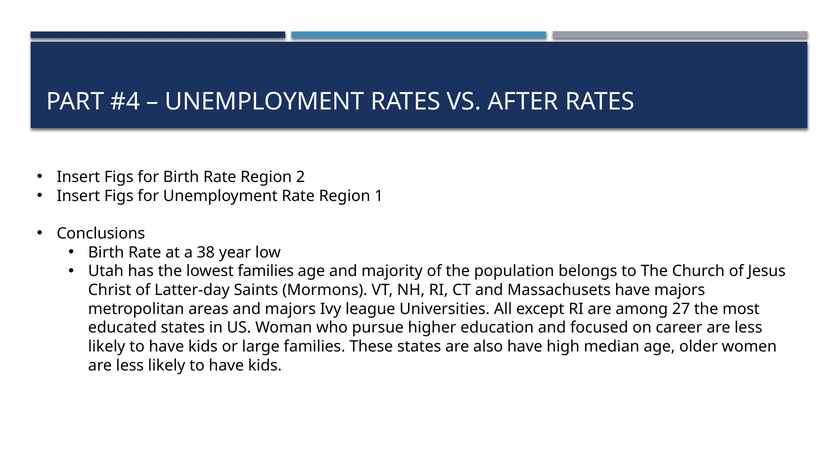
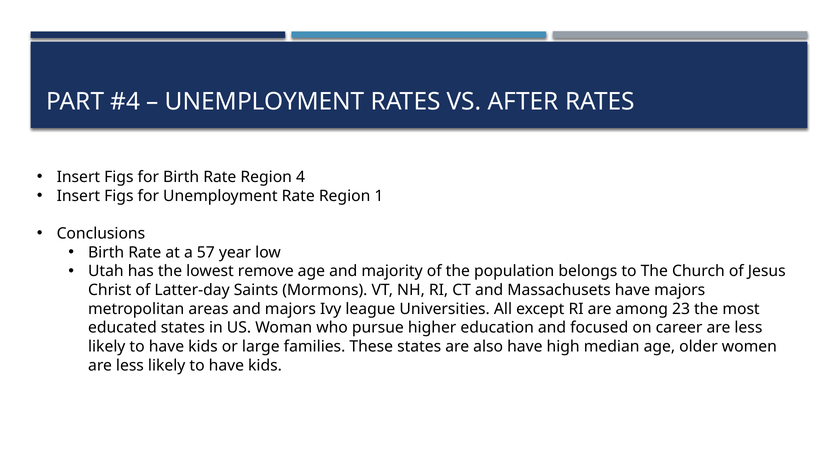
2: 2 -> 4
38: 38 -> 57
lowest families: families -> remove
27: 27 -> 23
